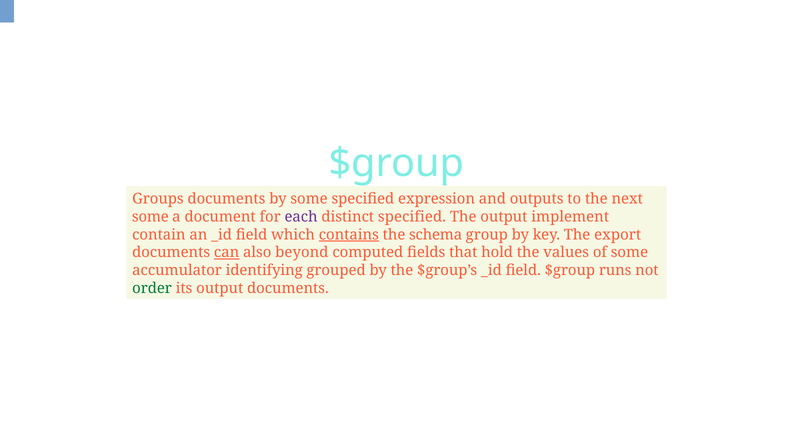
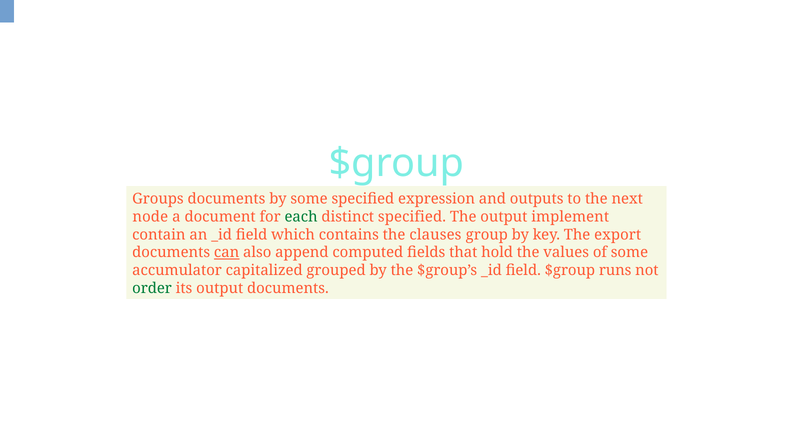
some at (150, 217): some -> node
each colour: purple -> green
contains underline: present -> none
schema: schema -> clauses
beyond: beyond -> append
identifying: identifying -> capitalized
